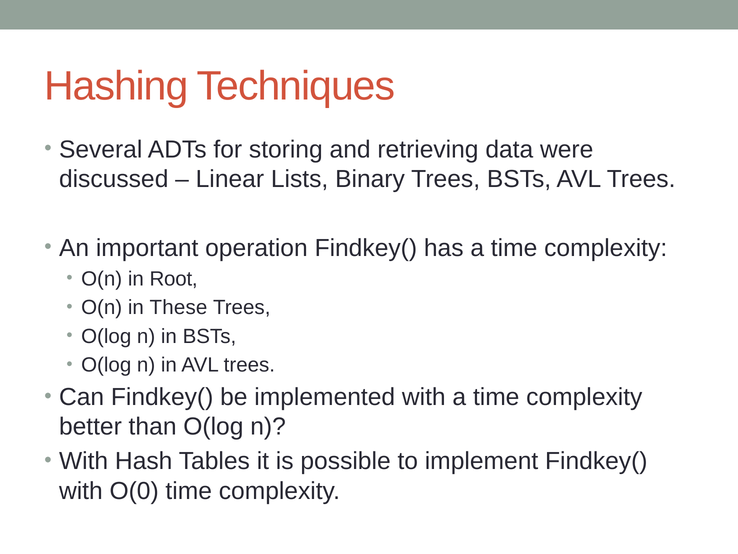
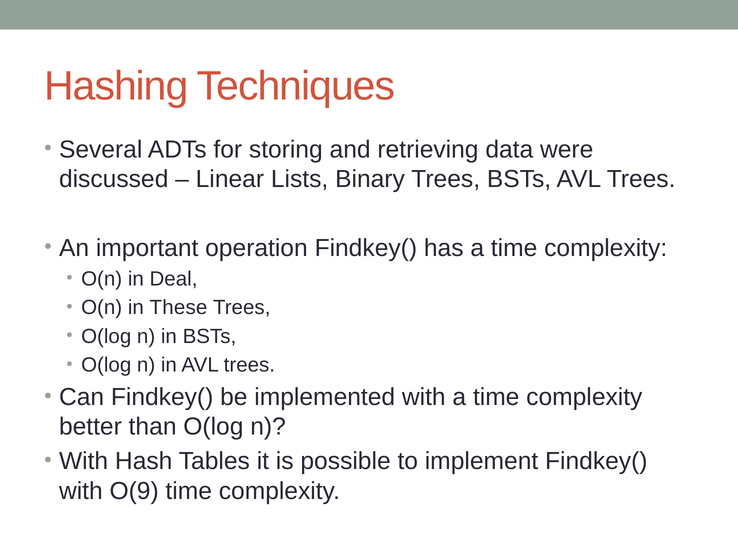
Root: Root -> Deal
O(0: O(0 -> O(9
